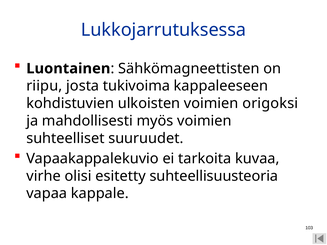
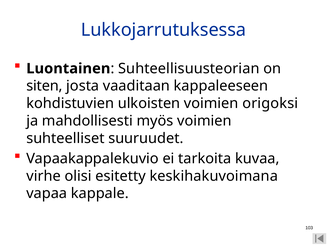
Sähkömagneettisten: Sähkömagneettisten -> Suhteellisuusteorian
riipu: riipu -> siten
tukivoima: tukivoima -> vaaditaan
suhteellisuusteoria: suhteellisuusteoria -> keskihakuvoimana
